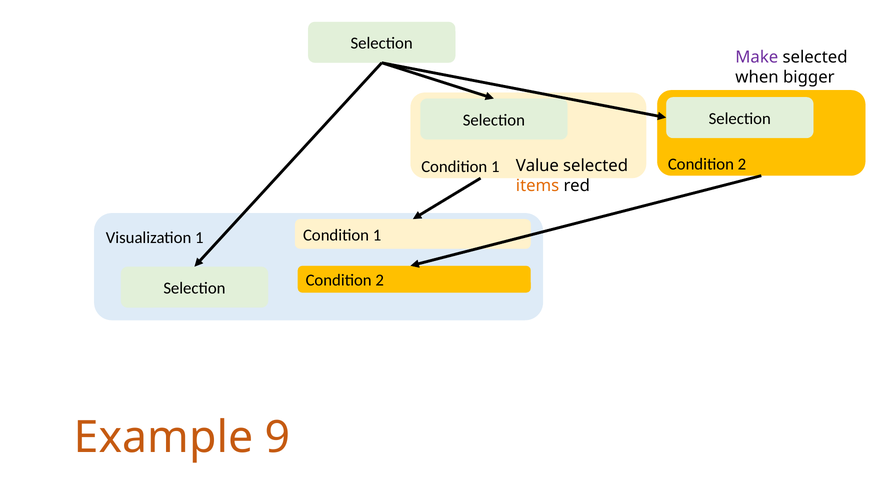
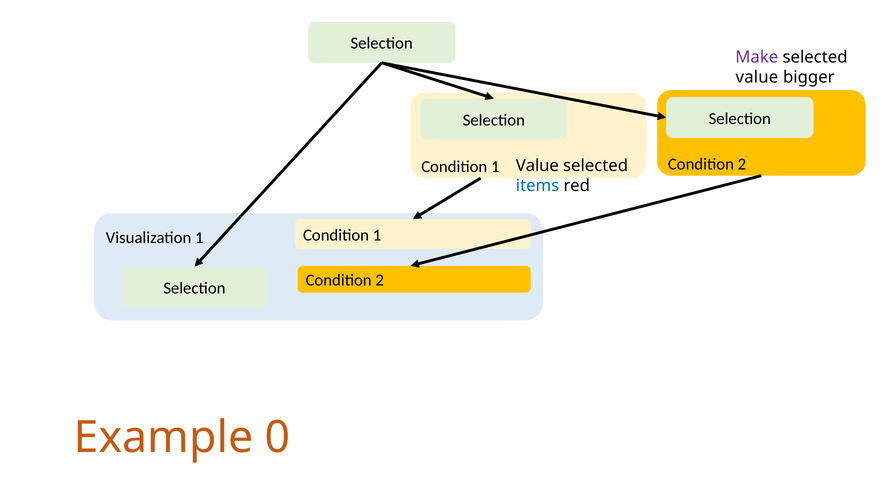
when at (757, 77): when -> value
items colour: orange -> blue
9: 9 -> 0
